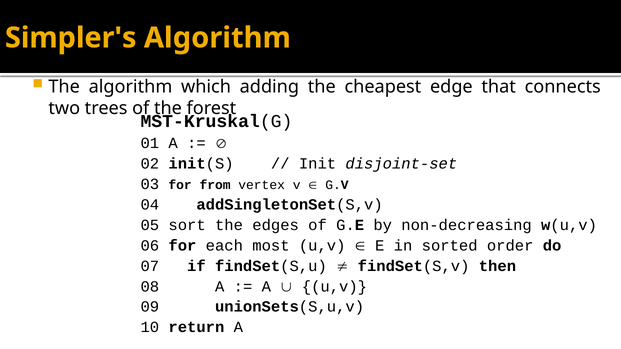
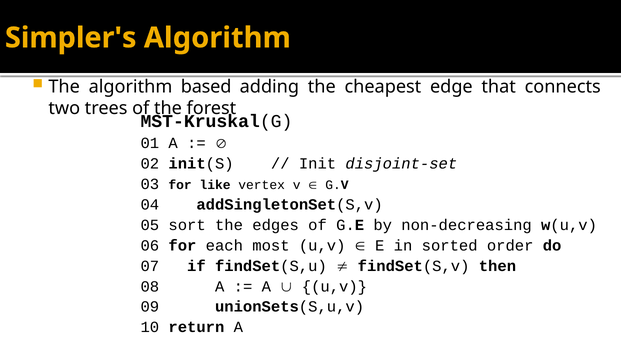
which: which -> based
from: from -> like
